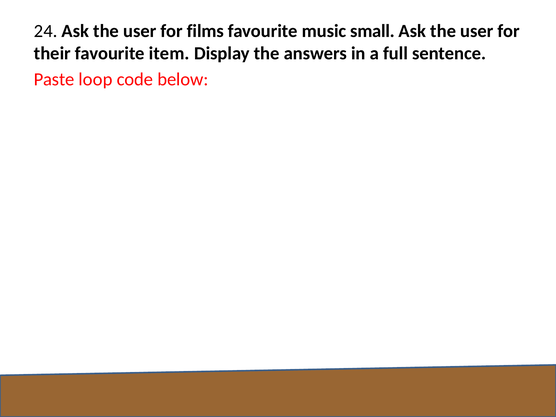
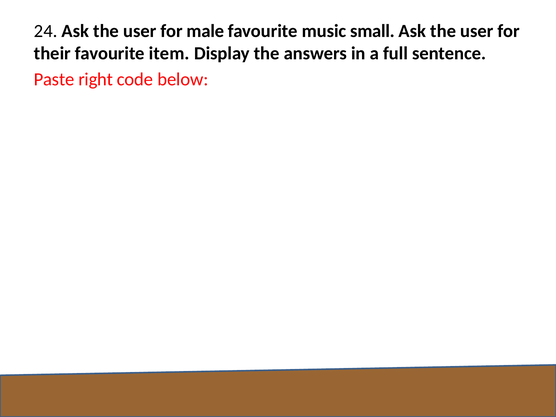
films: films -> male
loop: loop -> right
